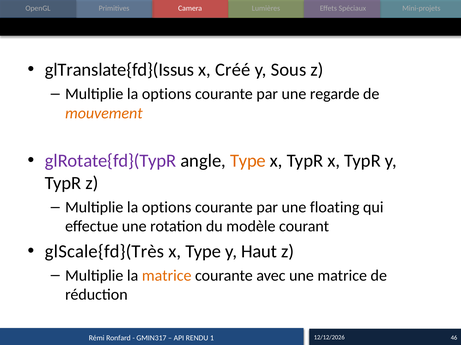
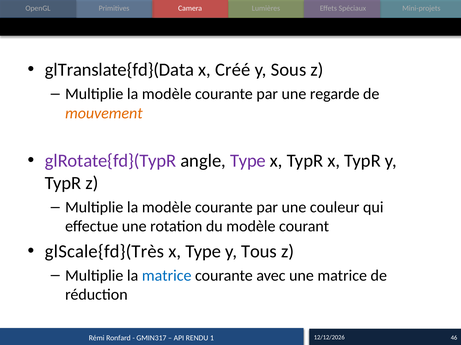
glTranslate{fd}(Issus: glTranslate{fd}(Issus -> glTranslate{fd}(Data
options at (167, 94): options -> modèle
Type at (248, 161) colour: orange -> purple
options at (167, 208): options -> modèle
floating: floating -> couleur
Haut: Haut -> Tous
matrice at (167, 276) colour: orange -> blue
